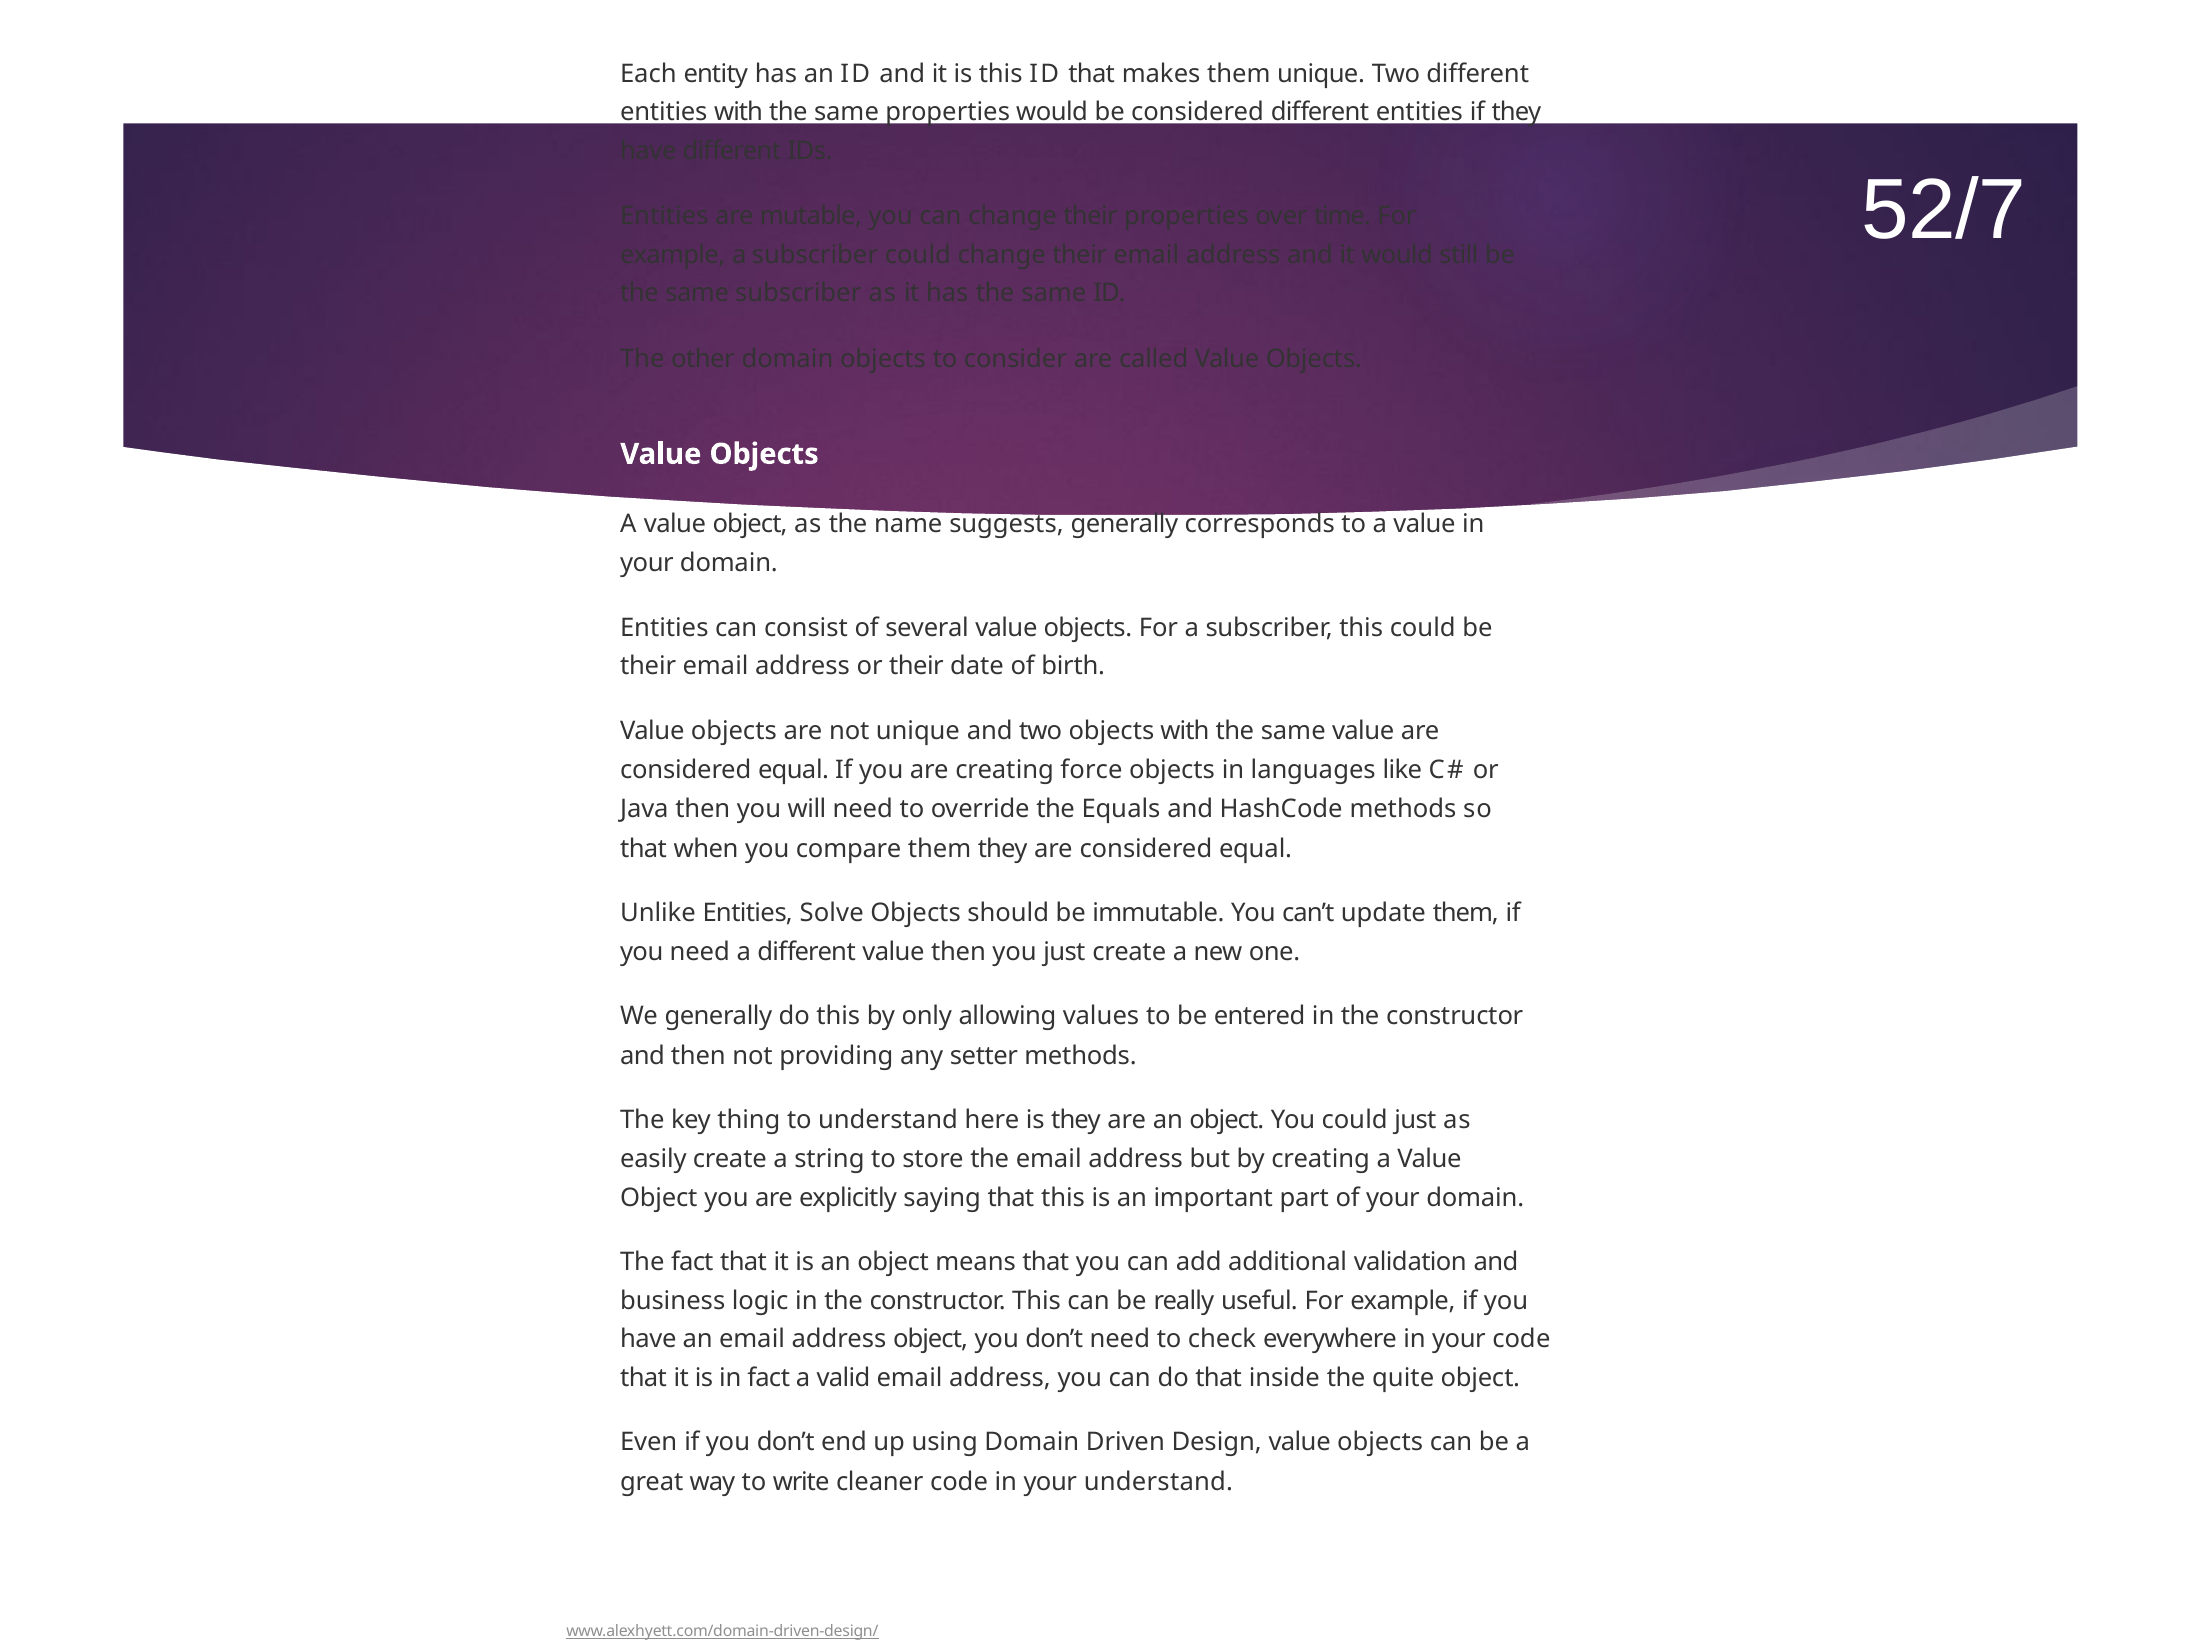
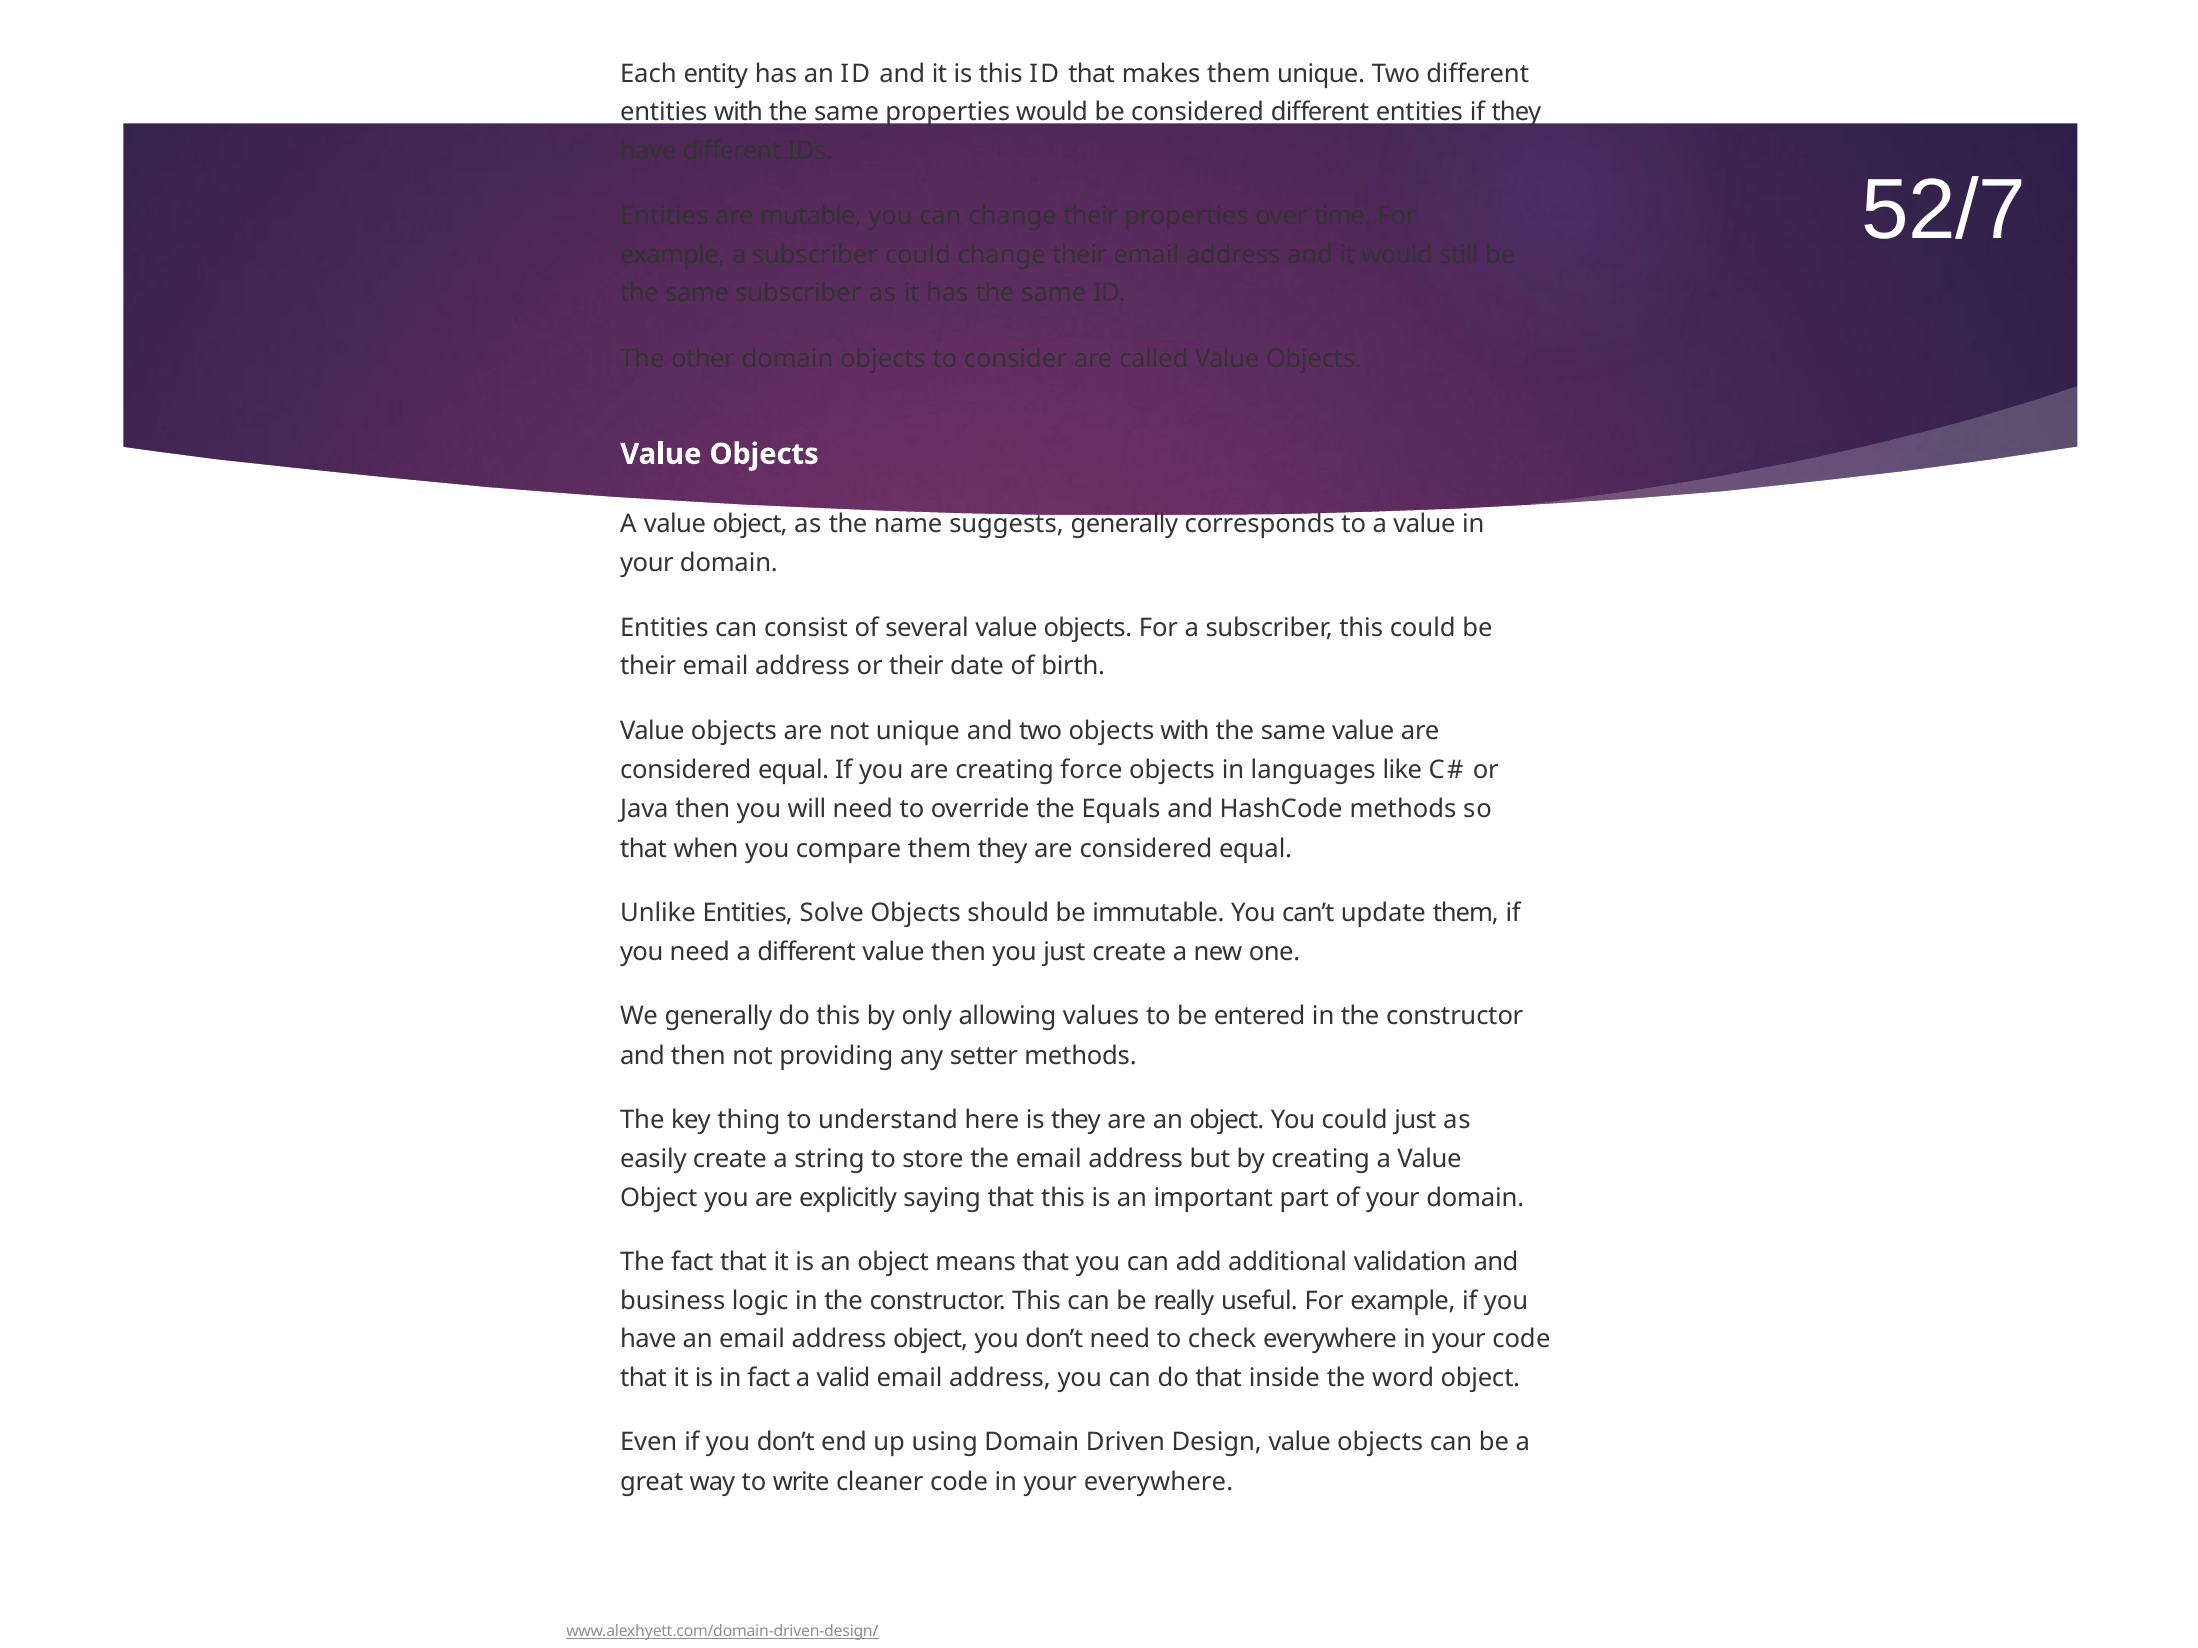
quite: quite -> word
your understand: understand -> everywhere
